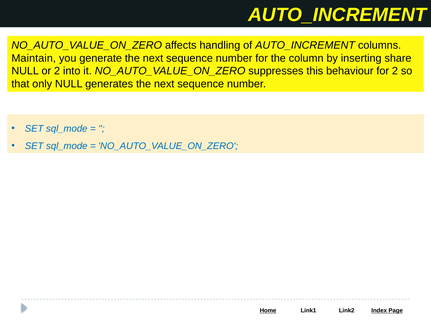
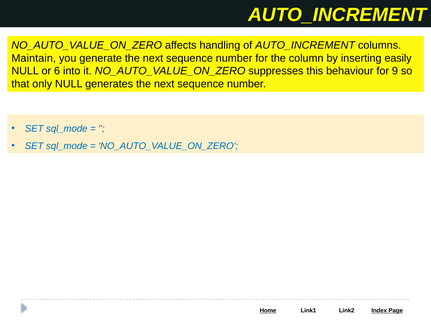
share: share -> easily
or 2: 2 -> 6
for 2: 2 -> 9
